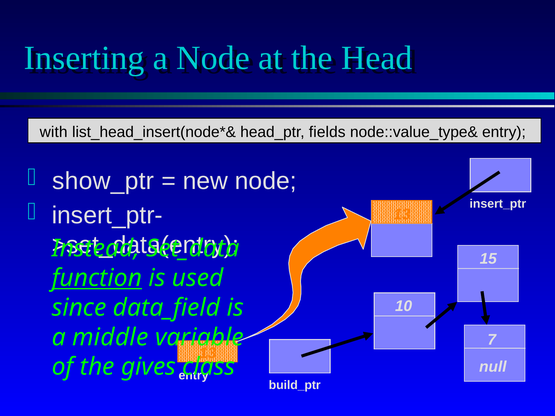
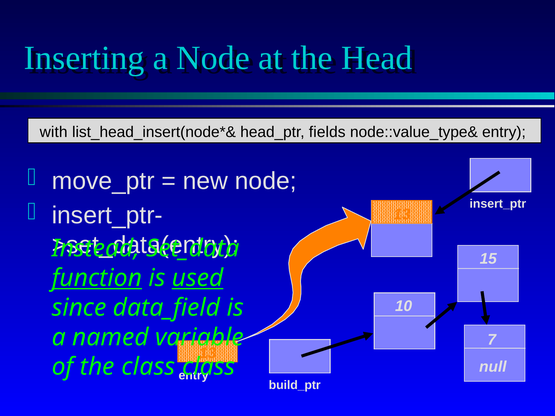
show_ptr: show_ptr -> move_ptr
used underline: none -> present
middle: middle -> named
the gives: gives -> class
